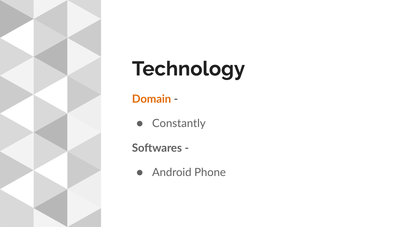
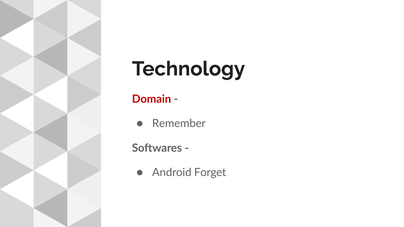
Domain colour: orange -> red
Constantly: Constantly -> Remember
Phone: Phone -> Forget
